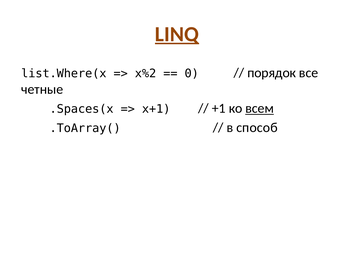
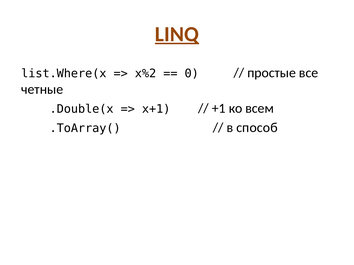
порядок: порядок -> простые
.Spaces(x: .Spaces(x -> .Double(x
всем underline: present -> none
